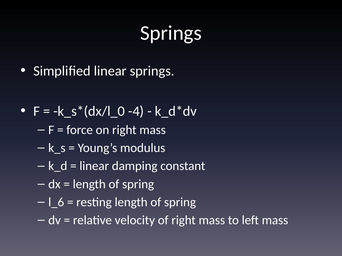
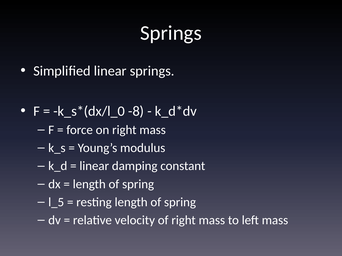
-4: -4 -> -8
l_6: l_6 -> l_5
